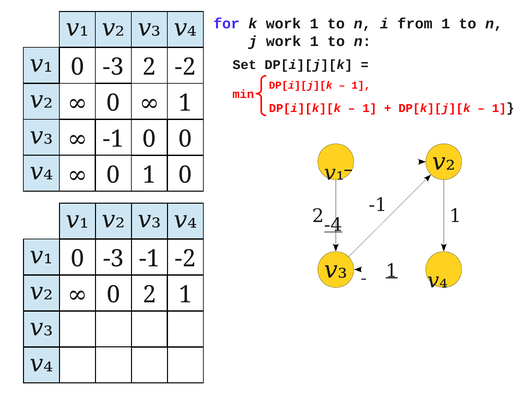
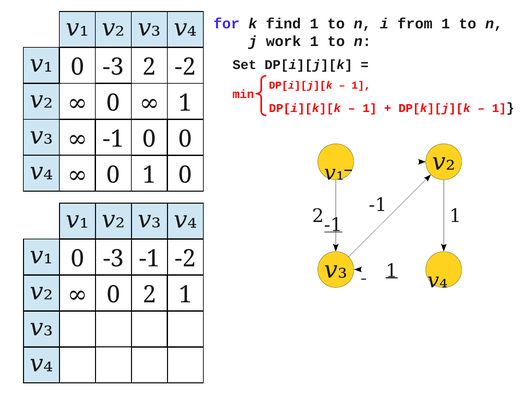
k work: work -> find
-4 at (333, 225): -4 -> -1
